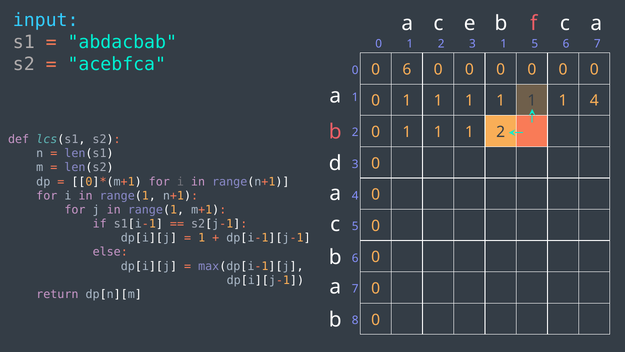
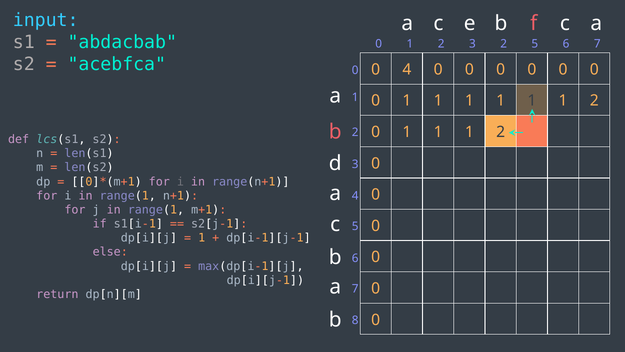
3 1: 1 -> 2
0 6: 6 -> 4
4 at (594, 101): 4 -> 2
